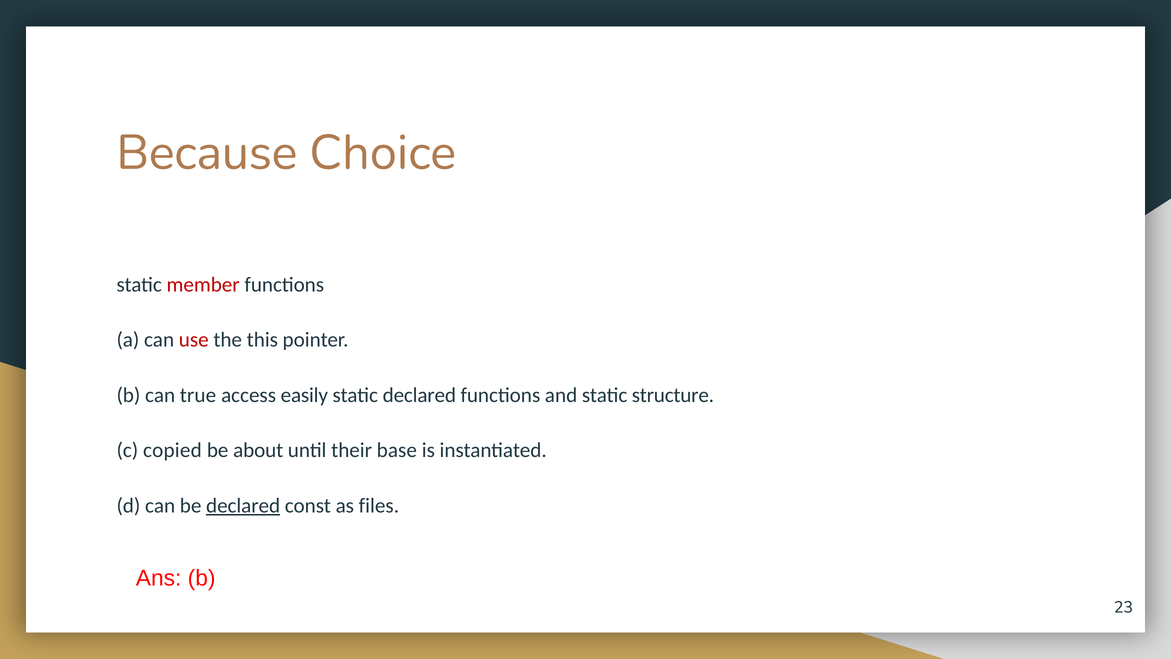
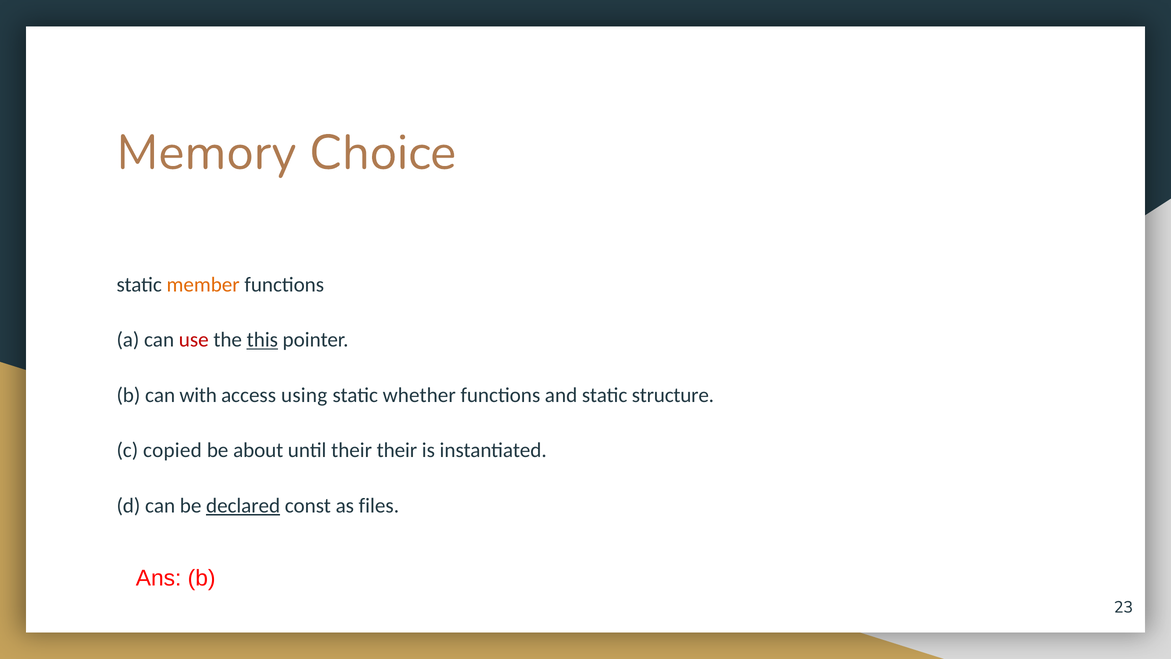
Because: Because -> Memory
member colour: red -> orange
this underline: none -> present
true: true -> with
easily: easily -> using
static declared: declared -> whether
their base: base -> their
